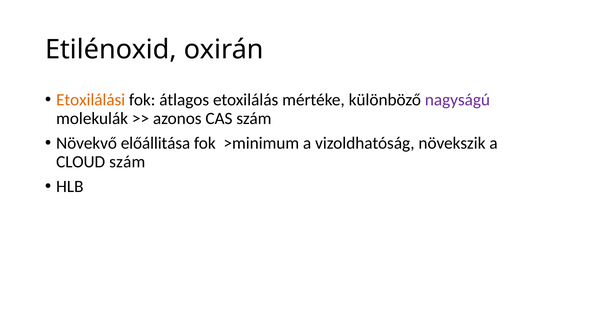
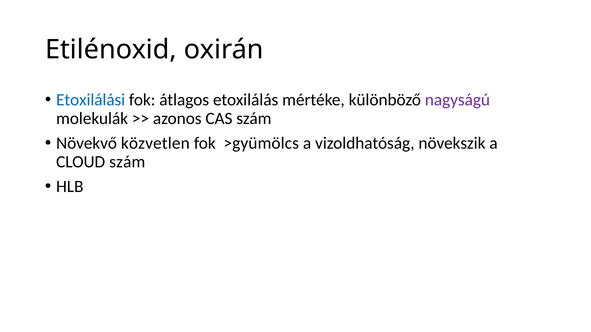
Etoxilálási colour: orange -> blue
előállitása: előállitása -> közvetlen
>minimum: >minimum -> >gyümölcs
